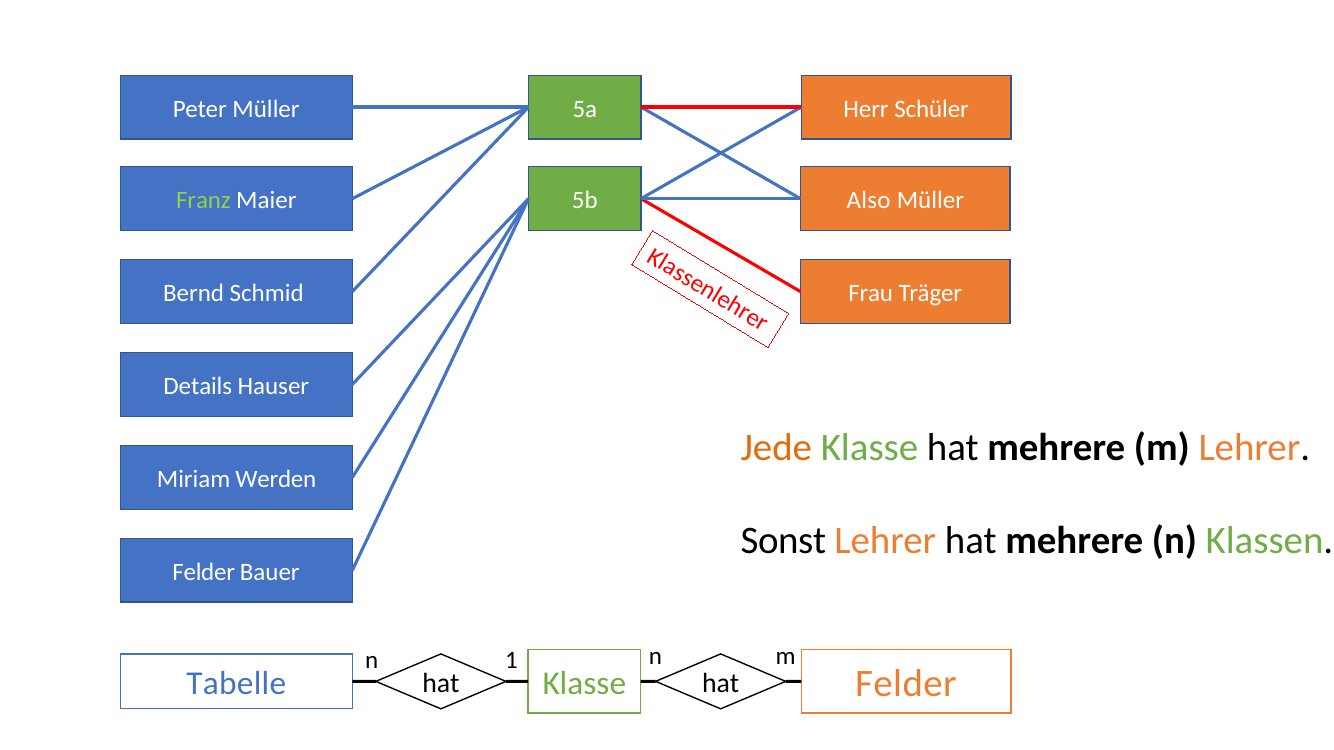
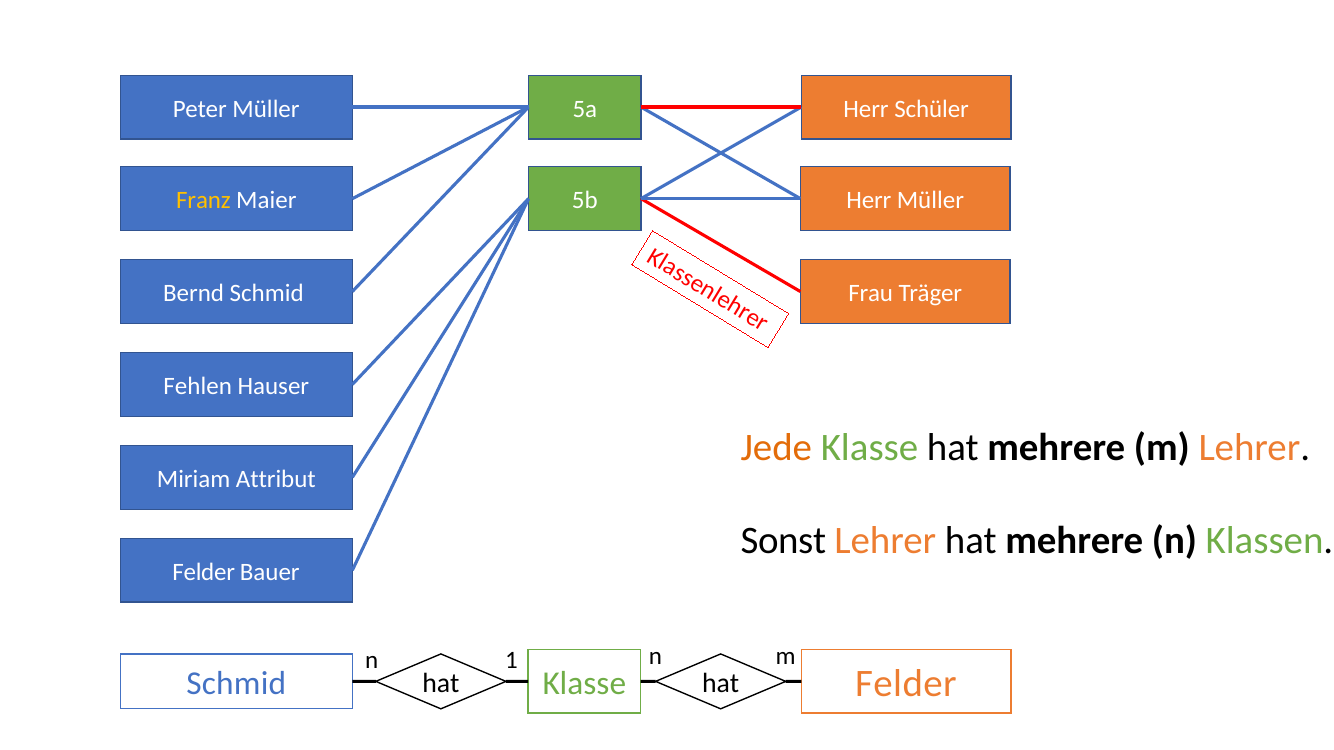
Franz colour: light green -> yellow
Also at (869, 200): Also -> Herr
Details: Details -> Fehlen
Werden: Werden -> Attribut
Tabelle at (236, 684): Tabelle -> Schmid
